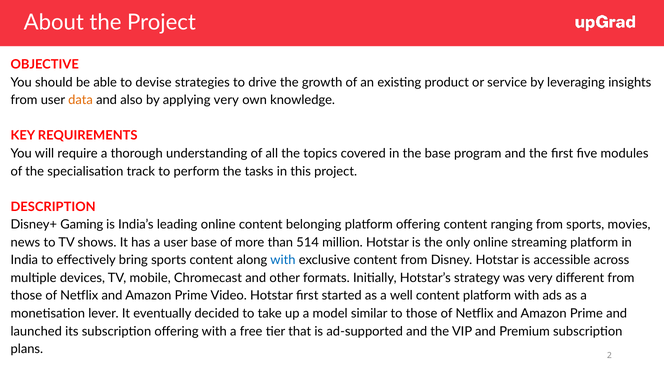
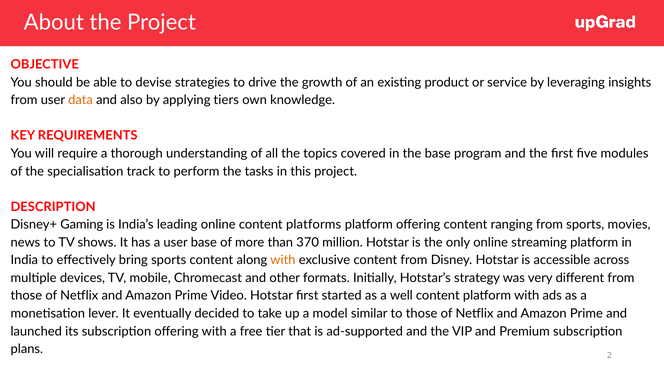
applying very: very -> tiers
belonging: belonging -> platforms
514: 514 -> 370
with at (283, 261) colour: blue -> orange
